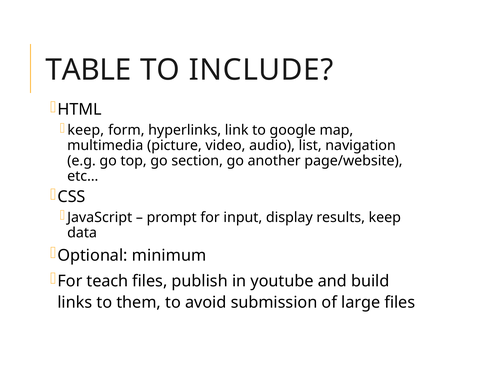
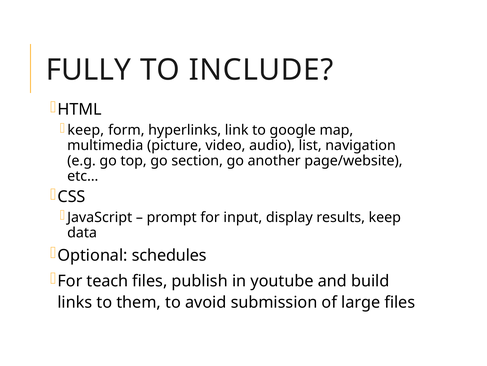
TABLE: TABLE -> FULLY
minimum: minimum -> schedules
